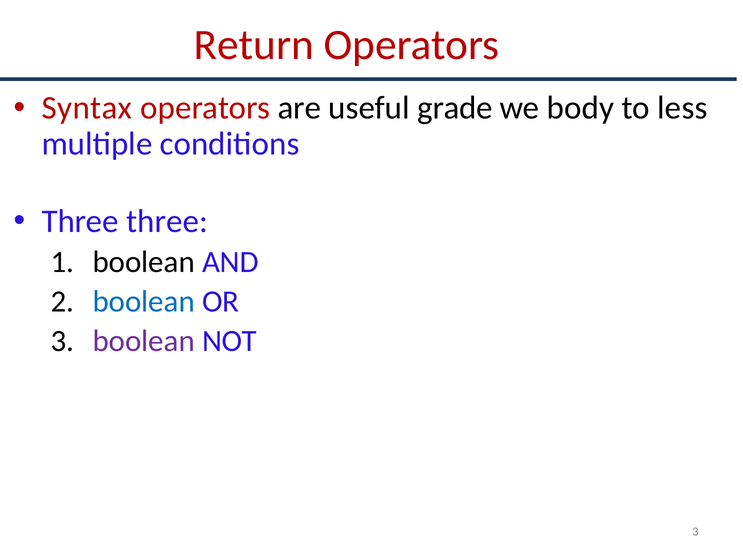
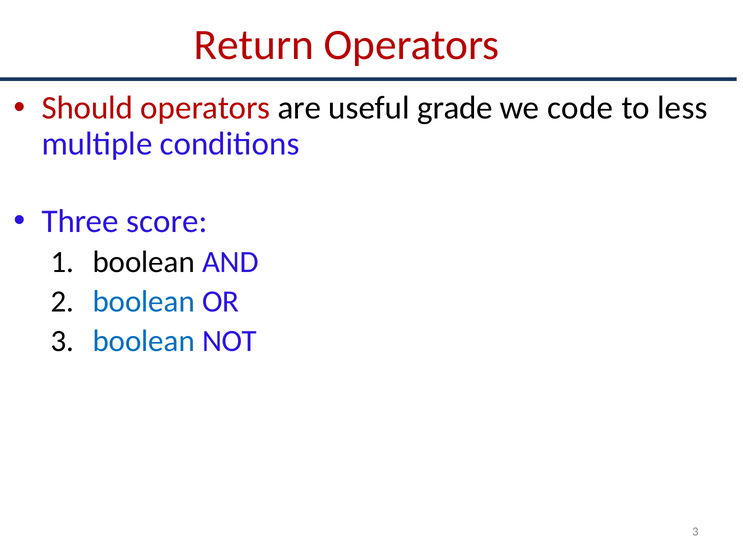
Syntax: Syntax -> Should
body: body -> code
Three three: three -> score
boolean at (144, 341) colour: purple -> blue
